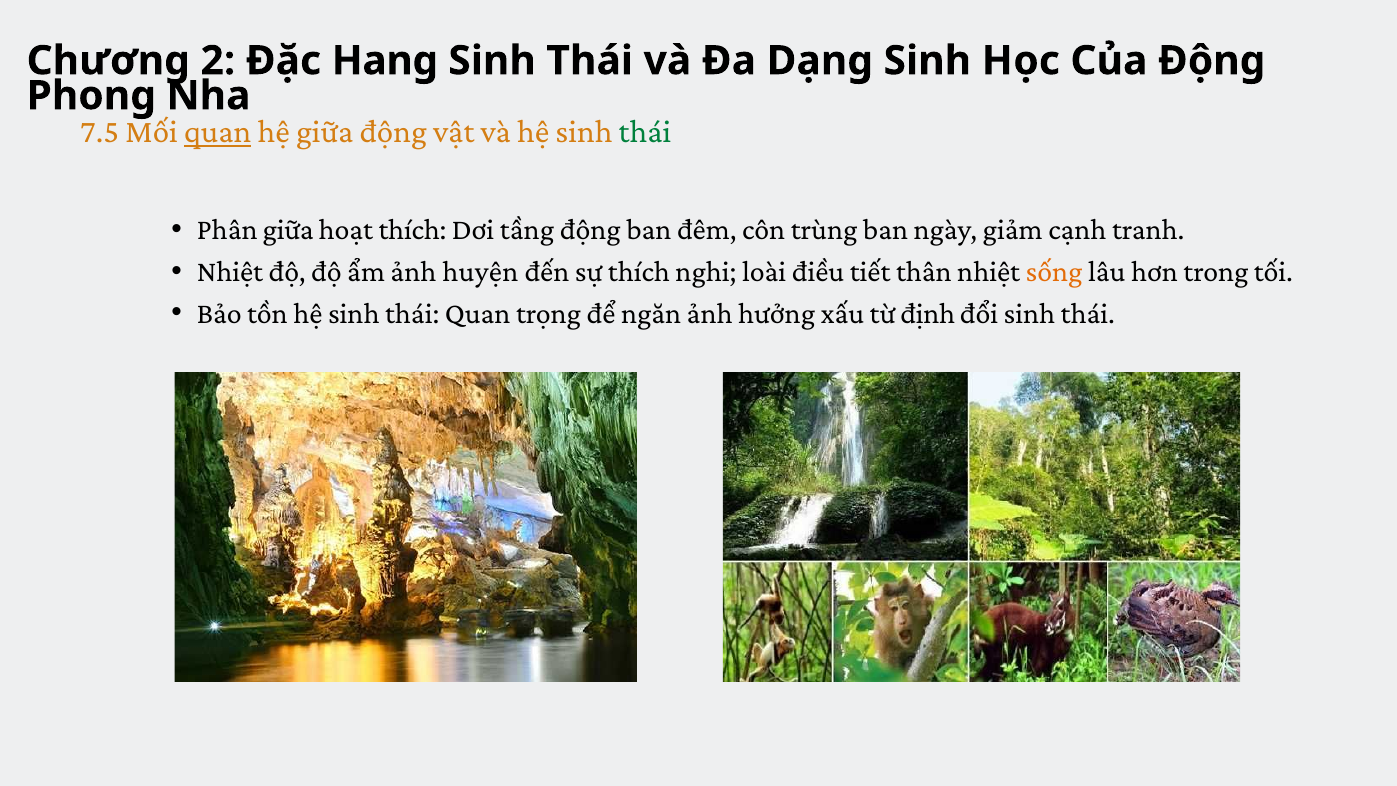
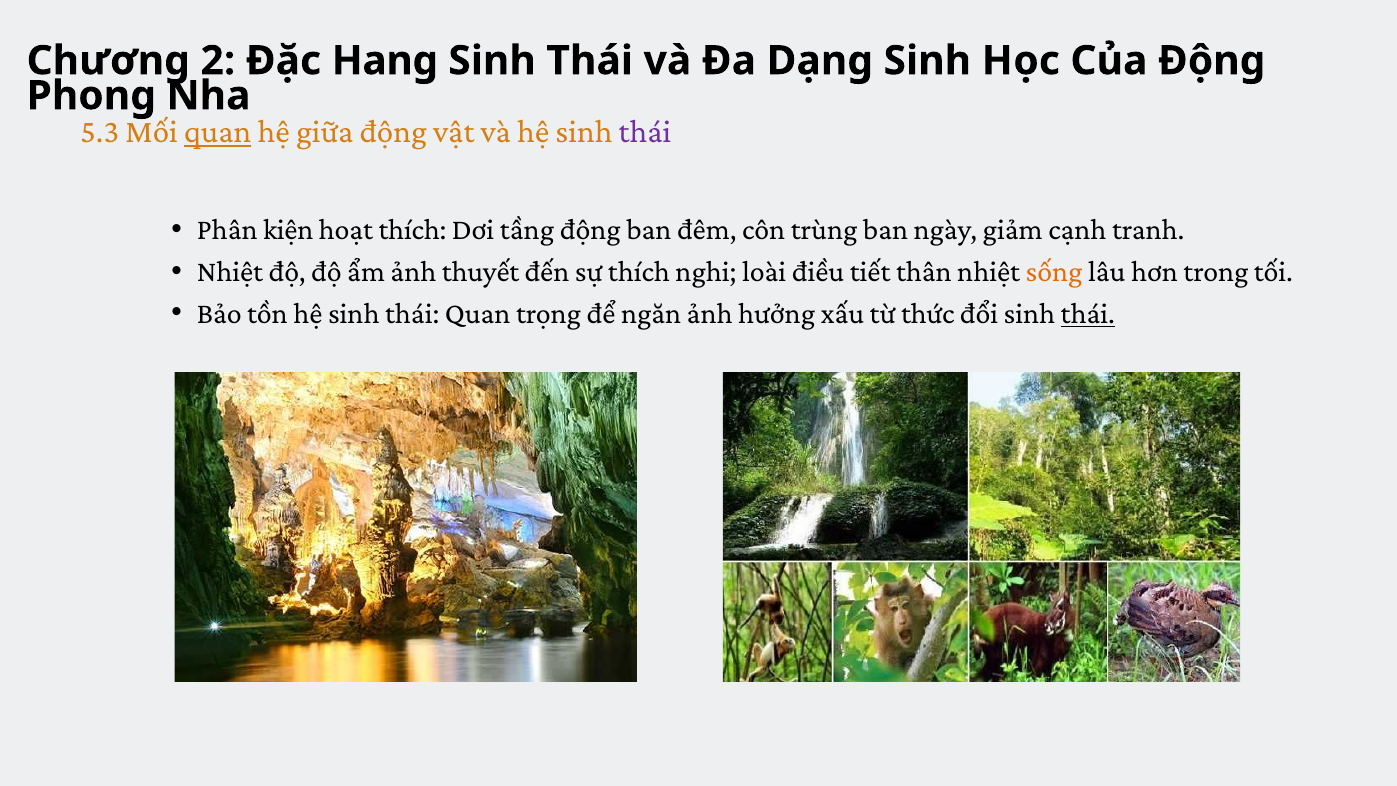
7.5: 7.5 -> 5.3
thái at (645, 131) colour: green -> purple
Phân giữa: giữa -> kiện
huyện: huyện -> thuyết
định: định -> thức
thái at (1088, 314) underline: none -> present
